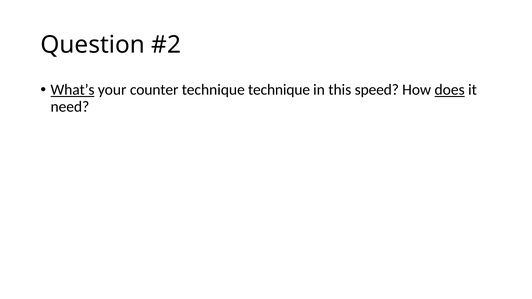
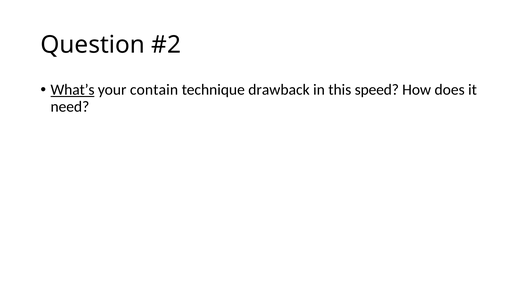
counter: counter -> contain
technique technique: technique -> drawback
does underline: present -> none
